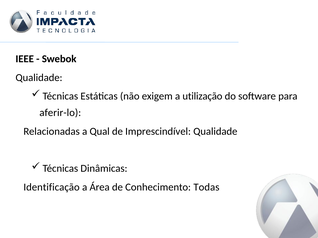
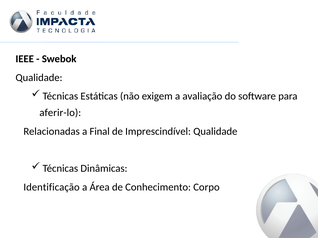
utilização: utilização -> avaliação
Qual: Qual -> Final
Todas: Todas -> Corpo
